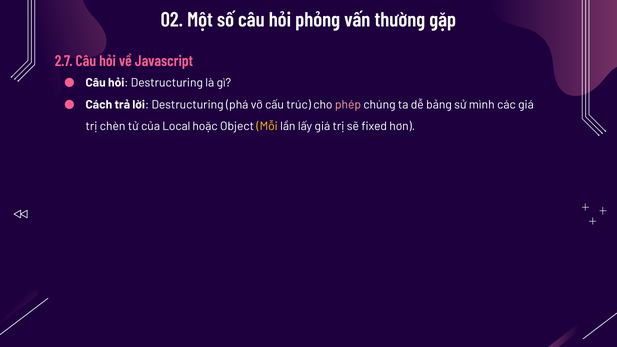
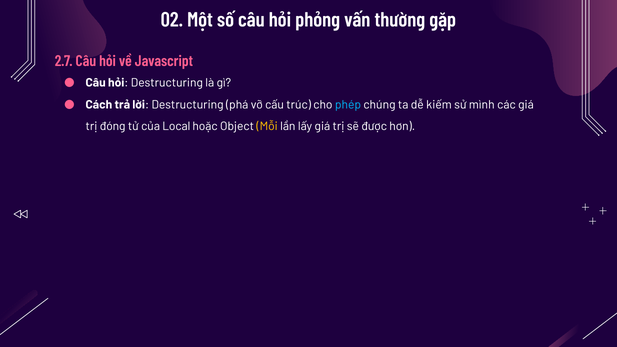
phép colour: pink -> light blue
bảng: bảng -> kiếm
chèn: chèn -> đóng
fixed: fixed -> được
